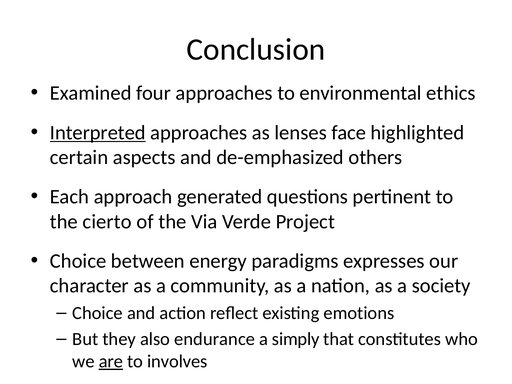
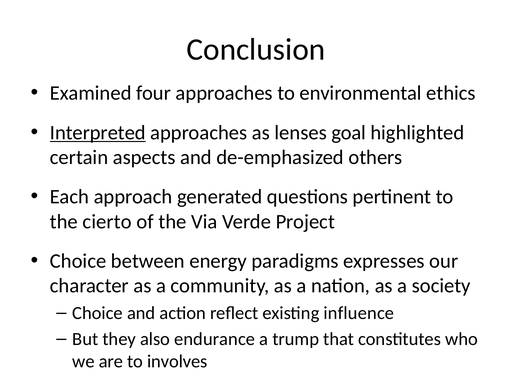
face: face -> goal
emotions: emotions -> influence
simply: simply -> trump
are underline: present -> none
